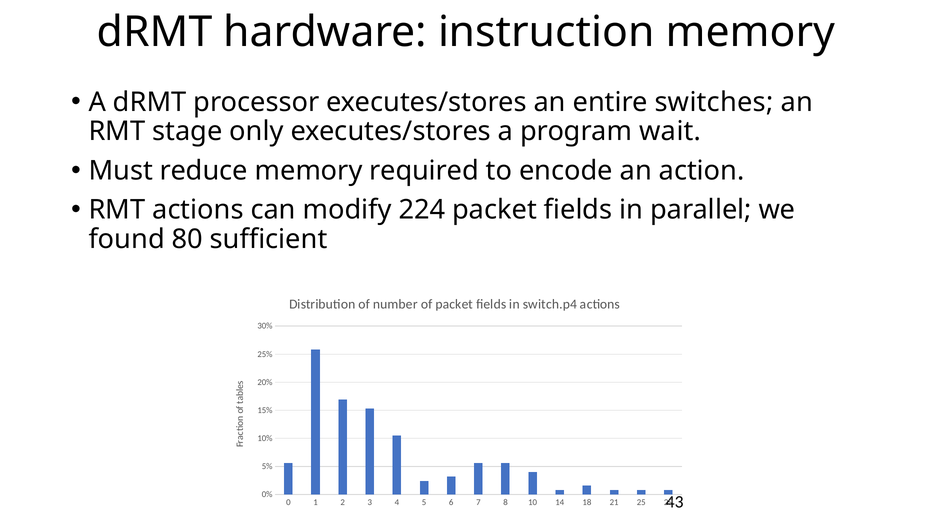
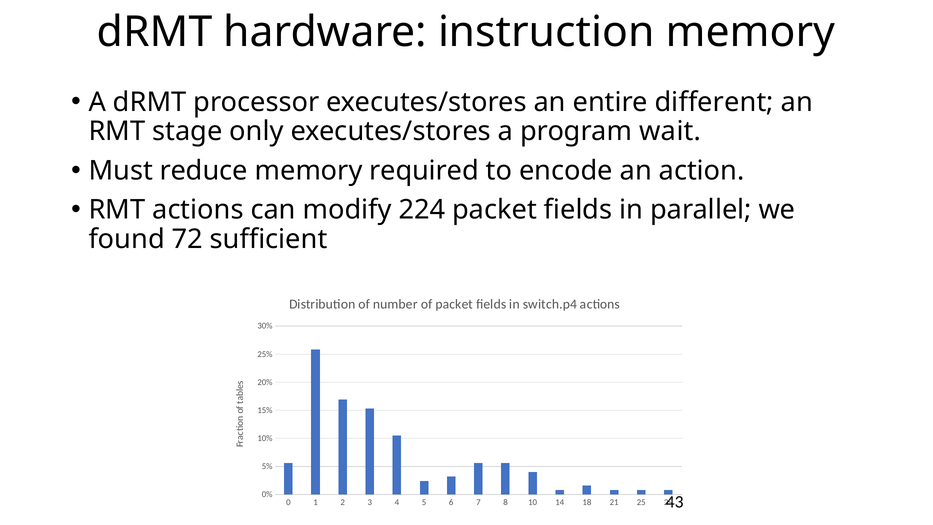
switches: switches -> different
80: 80 -> 72
